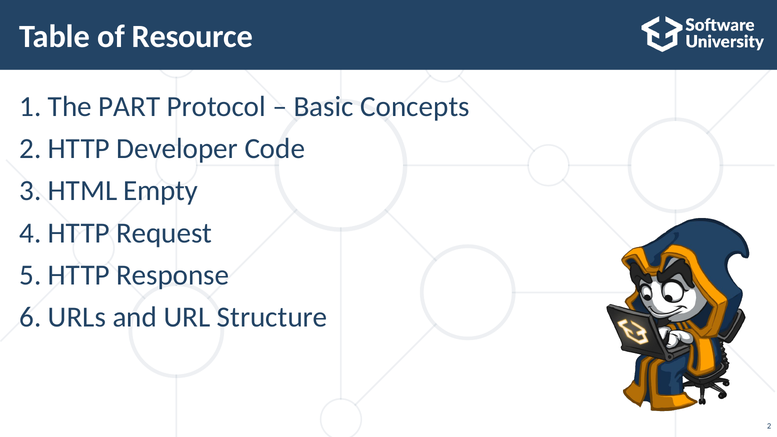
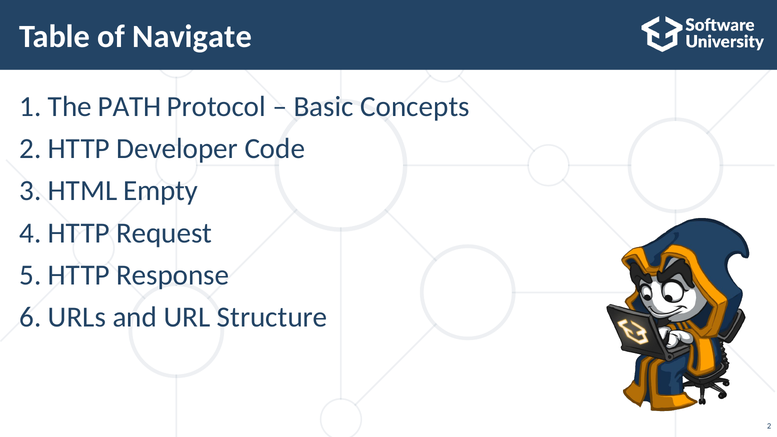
Resource: Resource -> Navigate
PART: PART -> PATH
